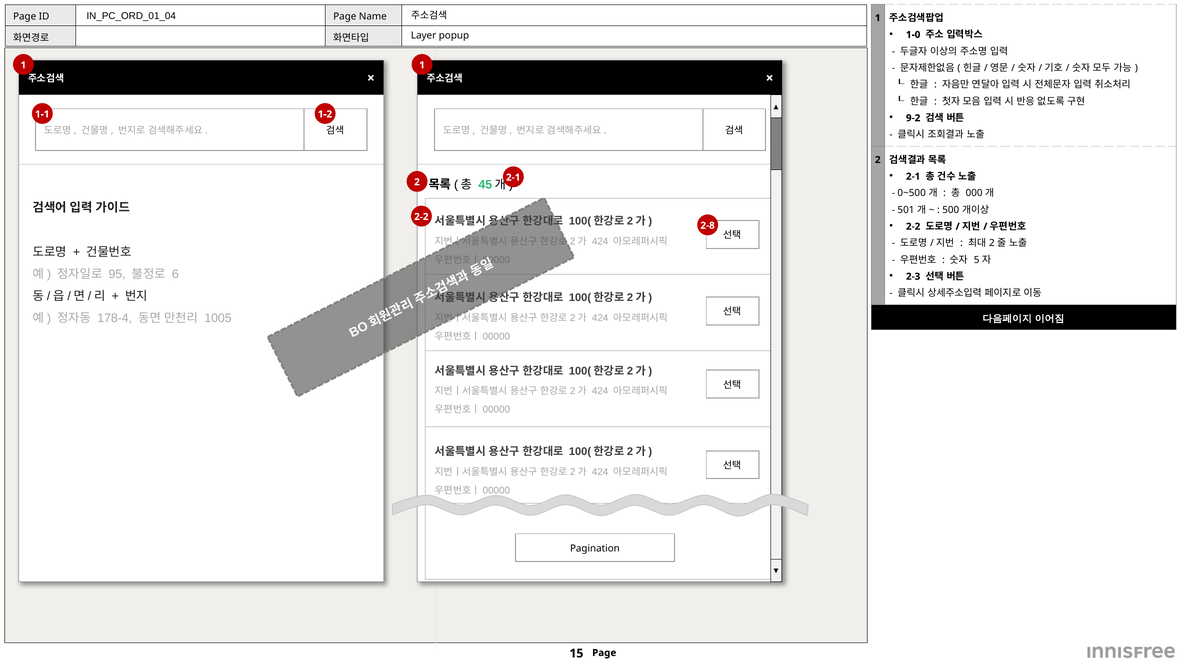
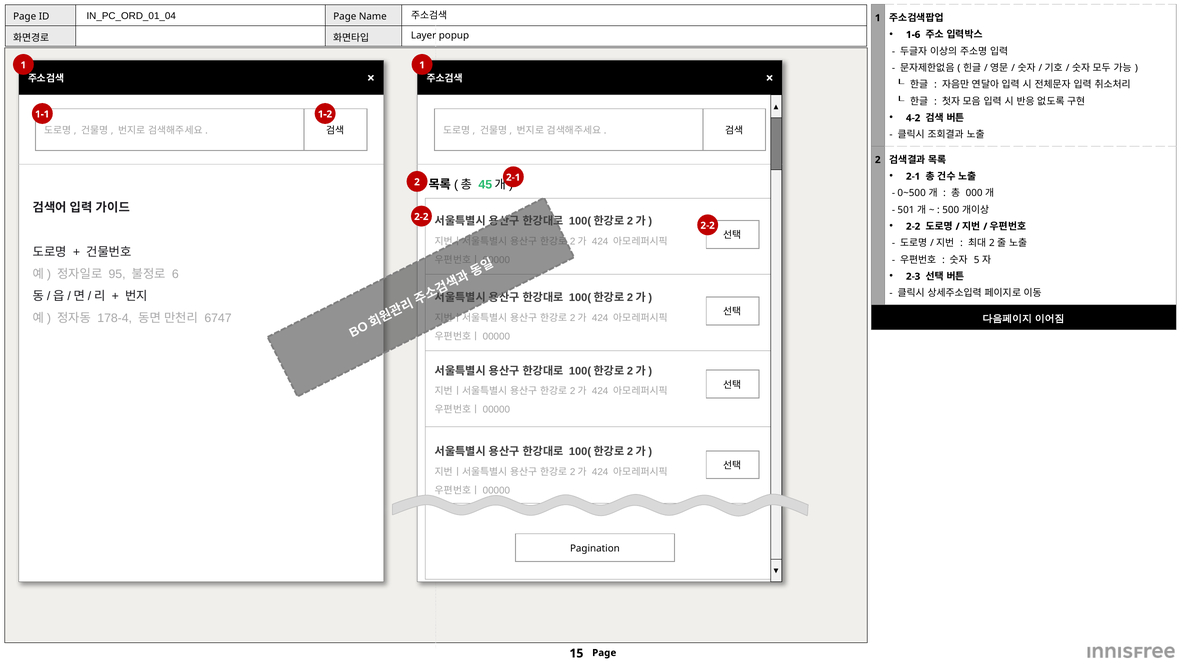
1-0: 1-0 -> 1-6
9-2: 9-2 -> 4-2
2-8 at (708, 226): 2-8 -> 2-2
1005: 1005 -> 6747
